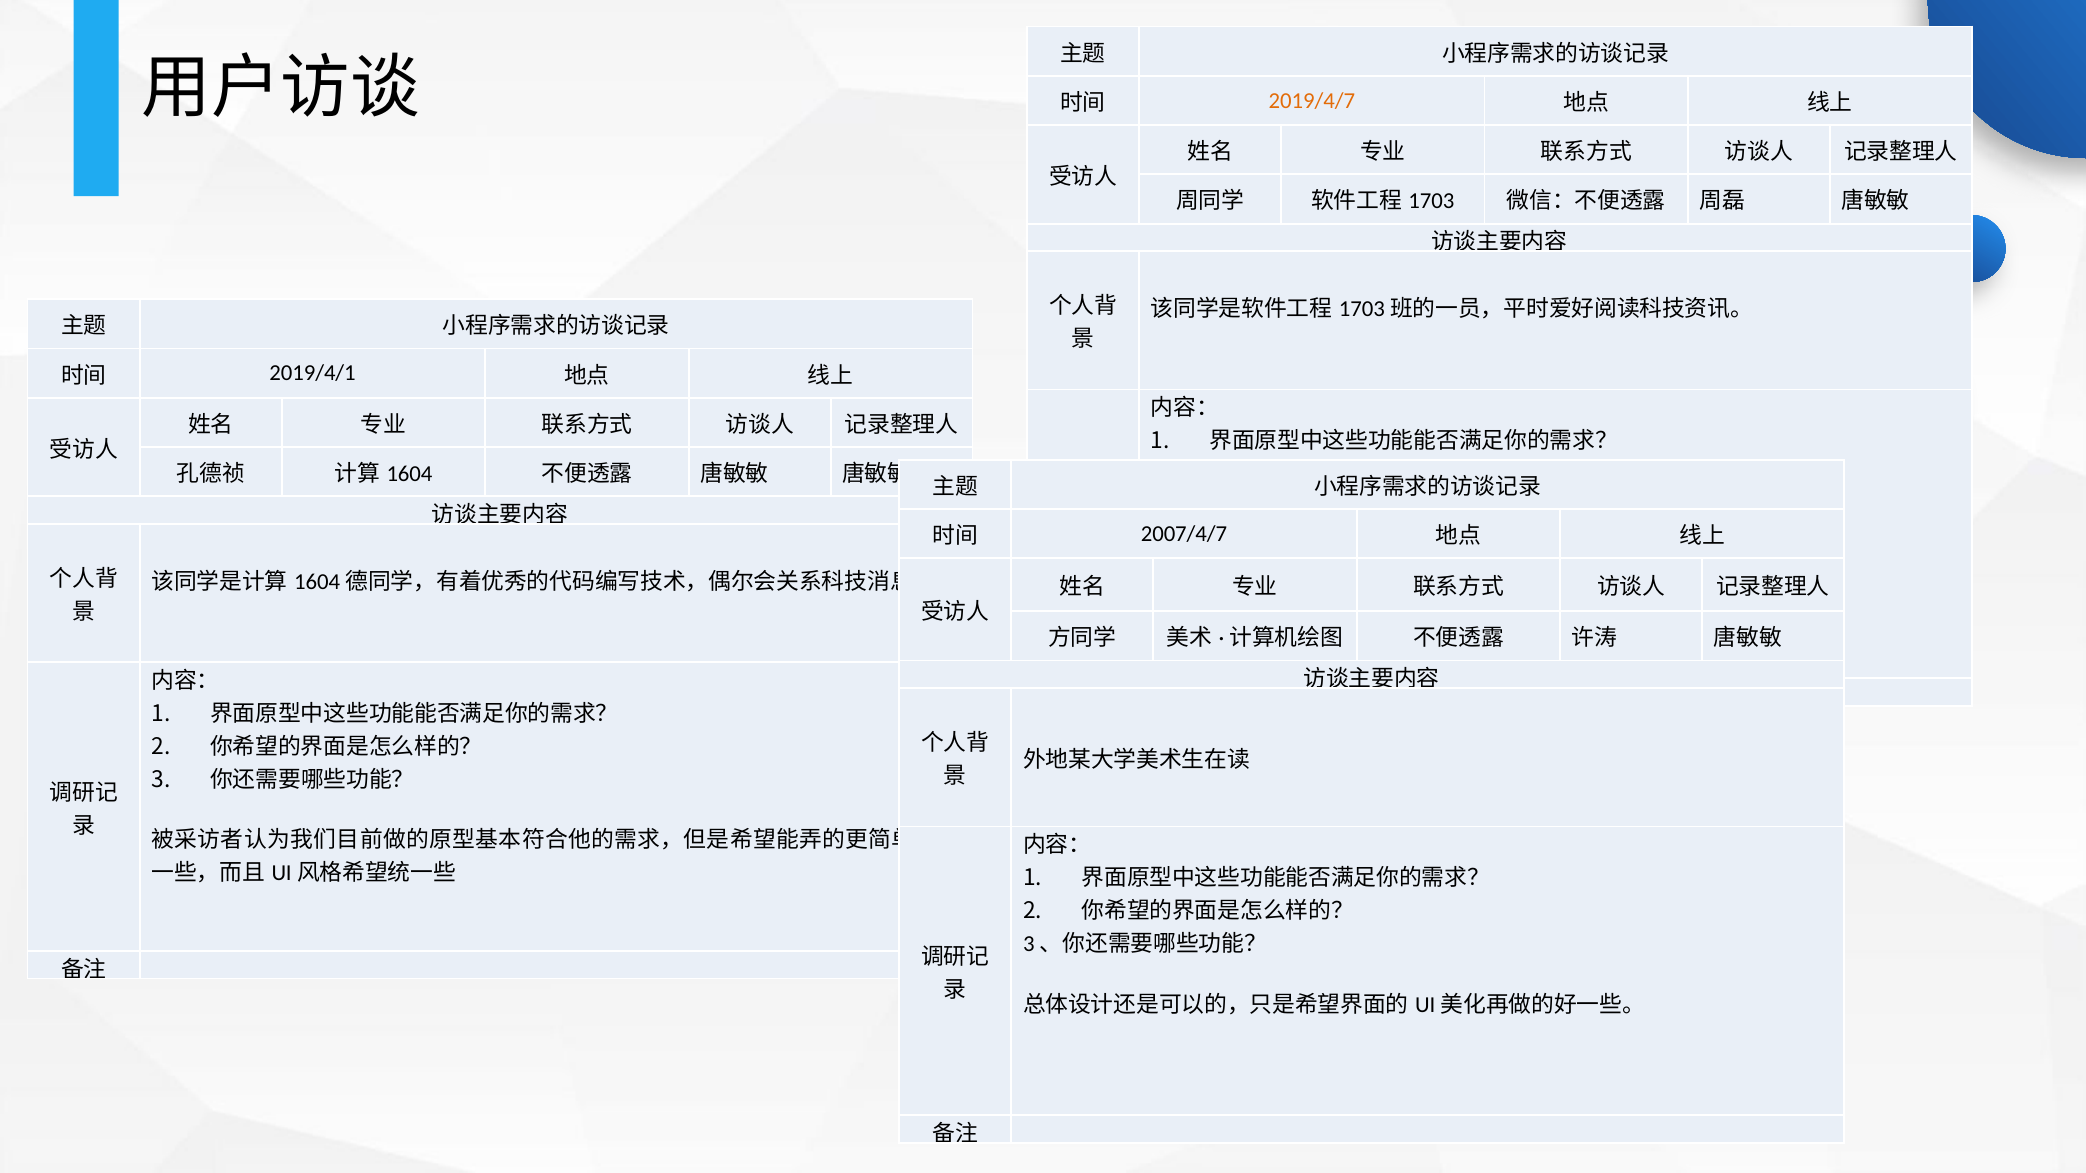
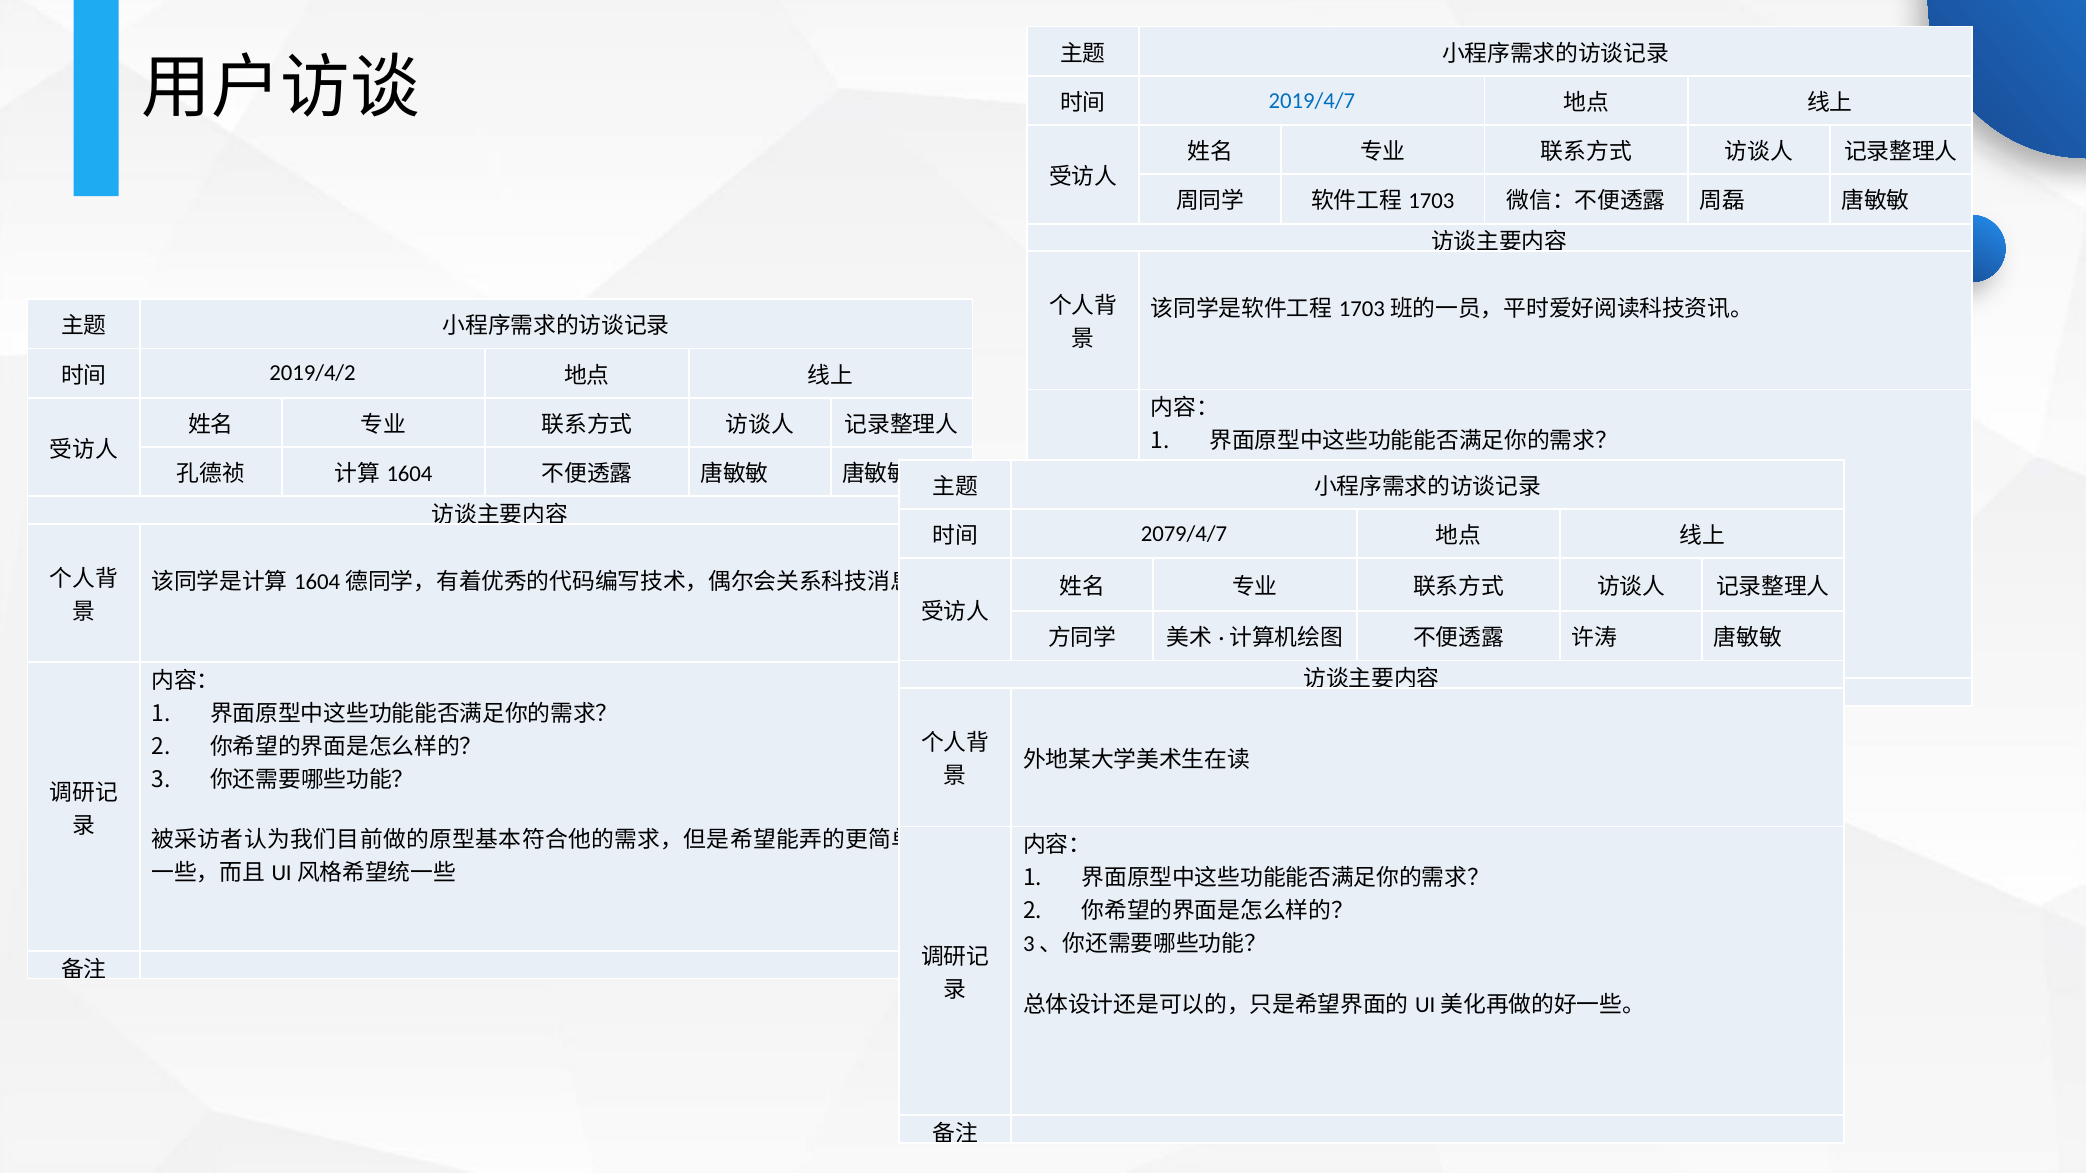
2019/4/7 colour: orange -> blue
2019/4/1: 2019/4/1 -> 2019/4/2
2007/4/7: 2007/4/7 -> 2079/4/7
